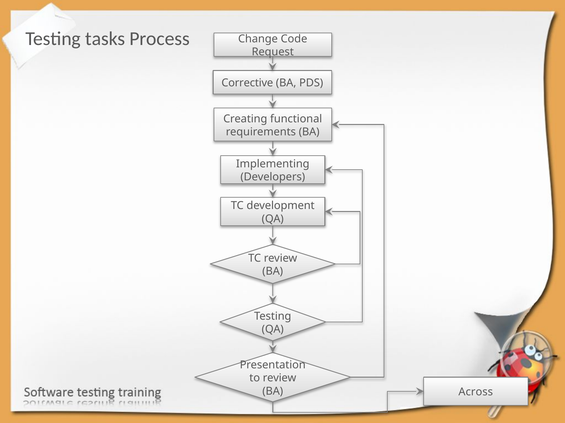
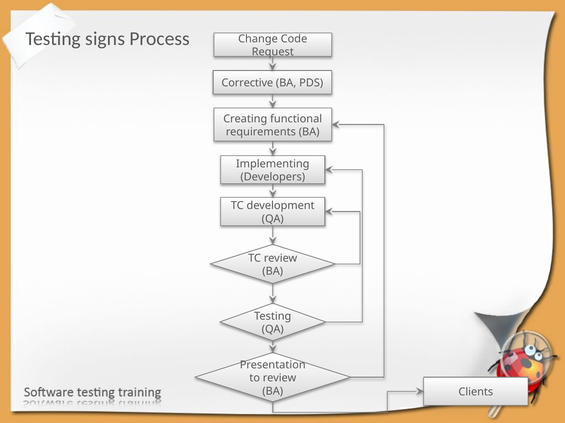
tasks: tasks -> signs
Across: Across -> Clients
